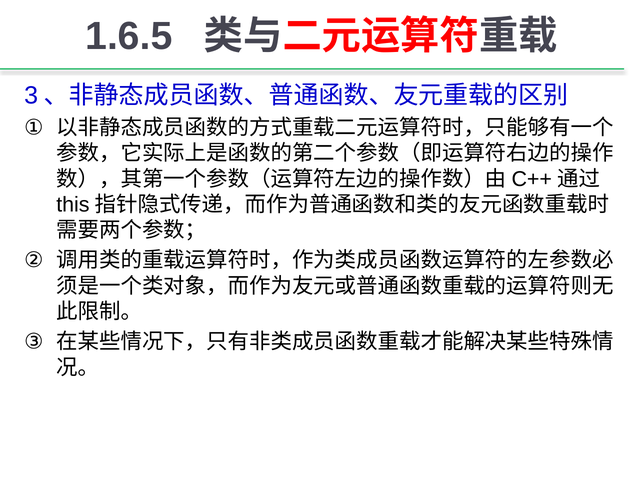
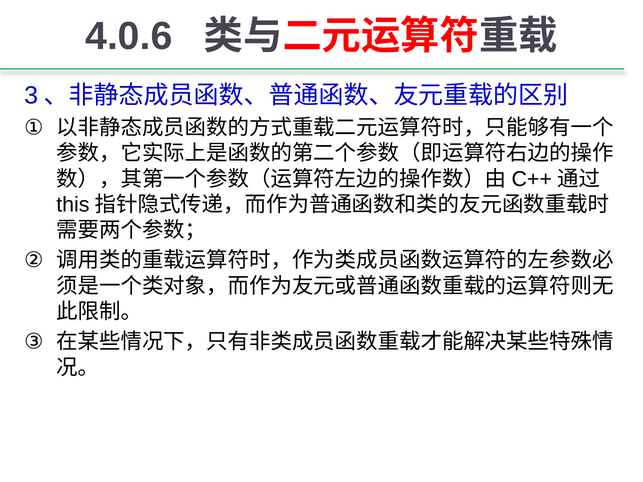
1.6.5: 1.6.5 -> 4.0.6
